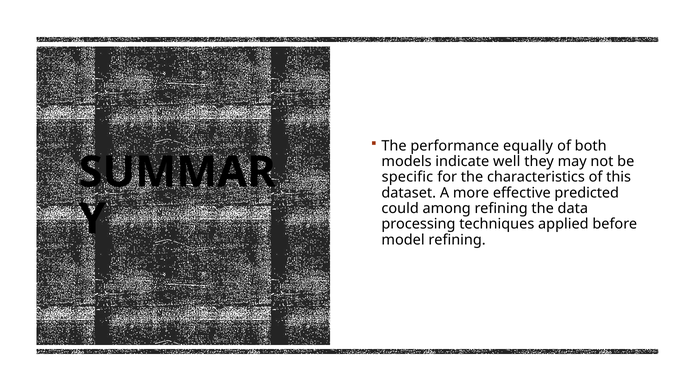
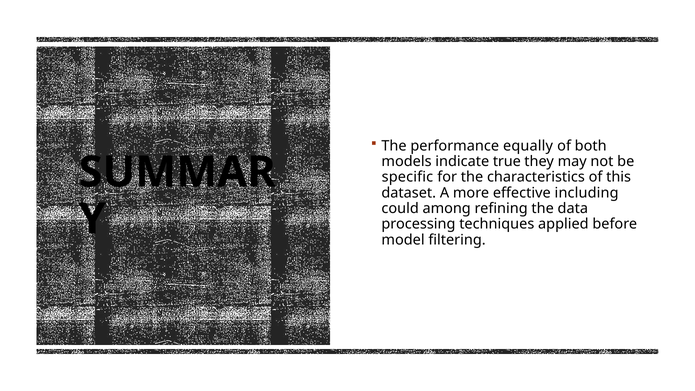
well: well -> true
predicted: predicted -> including
model refining: refining -> filtering
